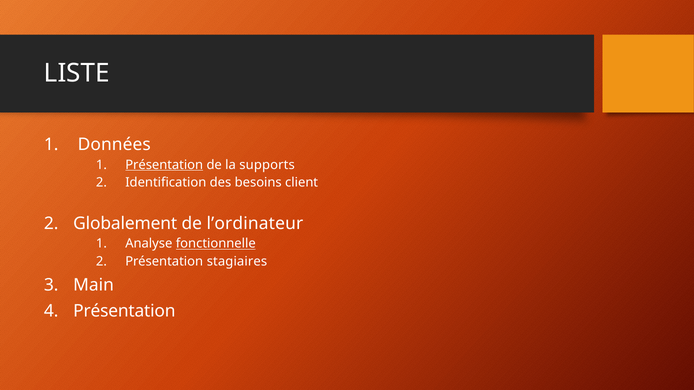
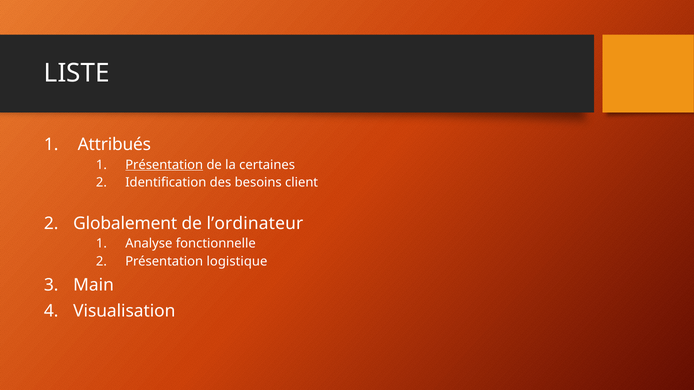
Données: Données -> Attribués
supports: supports -> certaines
fonctionnelle underline: present -> none
stagiaires: stagiaires -> logistique
Présentation at (124, 311): Présentation -> Visualisation
